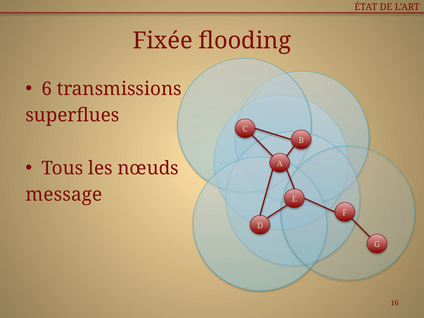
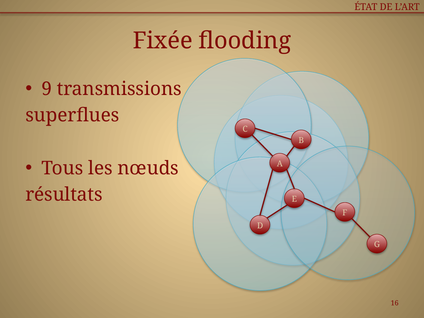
6: 6 -> 9
message: message -> résultats
